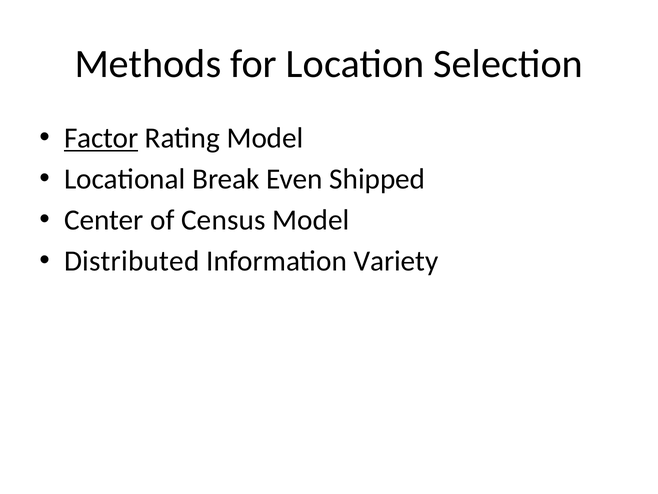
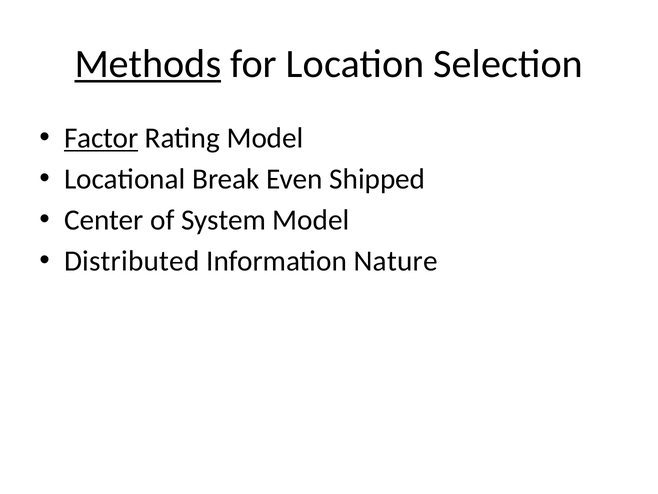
Methods underline: none -> present
Census: Census -> System
Variety: Variety -> Nature
